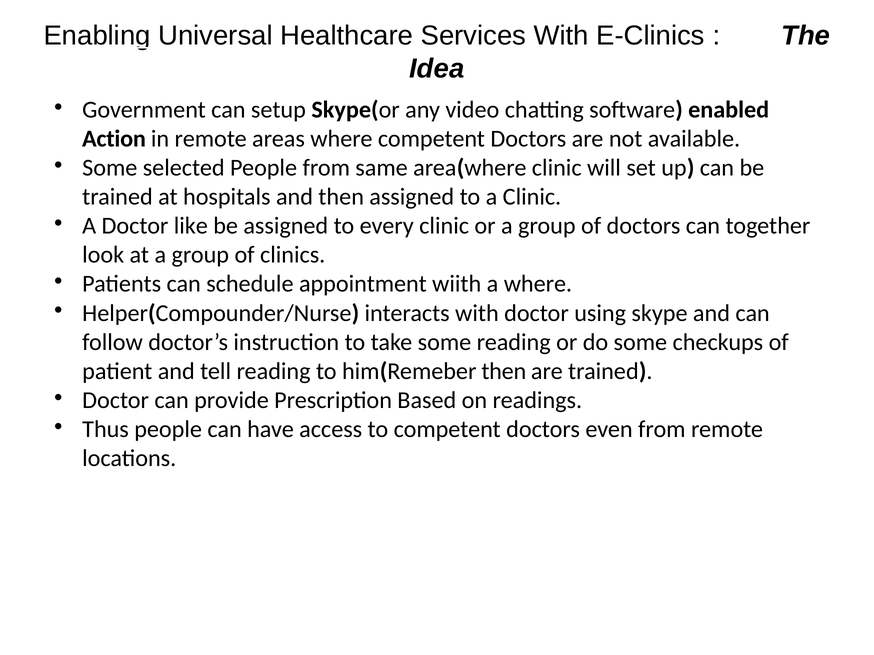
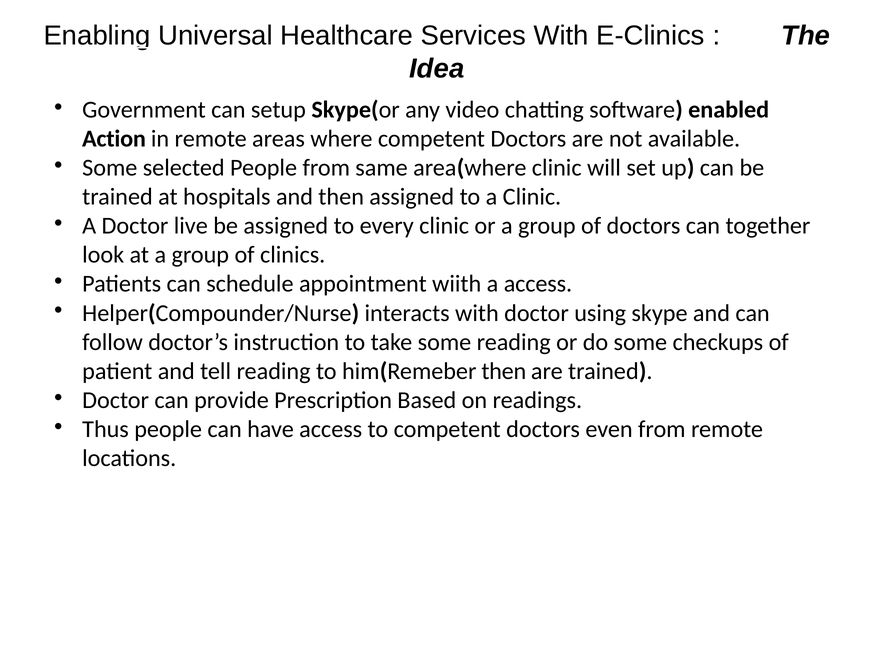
like: like -> live
a where: where -> access
